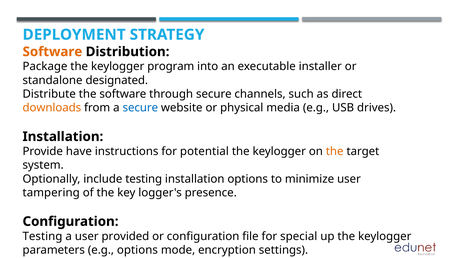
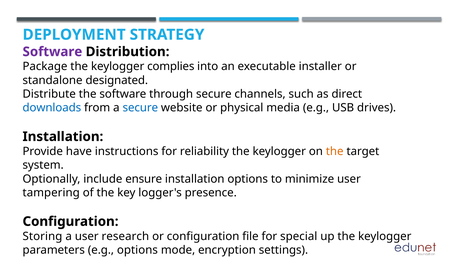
Software at (52, 52) colour: orange -> purple
program: program -> complies
downloads colour: orange -> blue
potential: potential -> reliability
include testing: testing -> ensure
Testing at (42, 236): Testing -> Storing
provided: provided -> research
